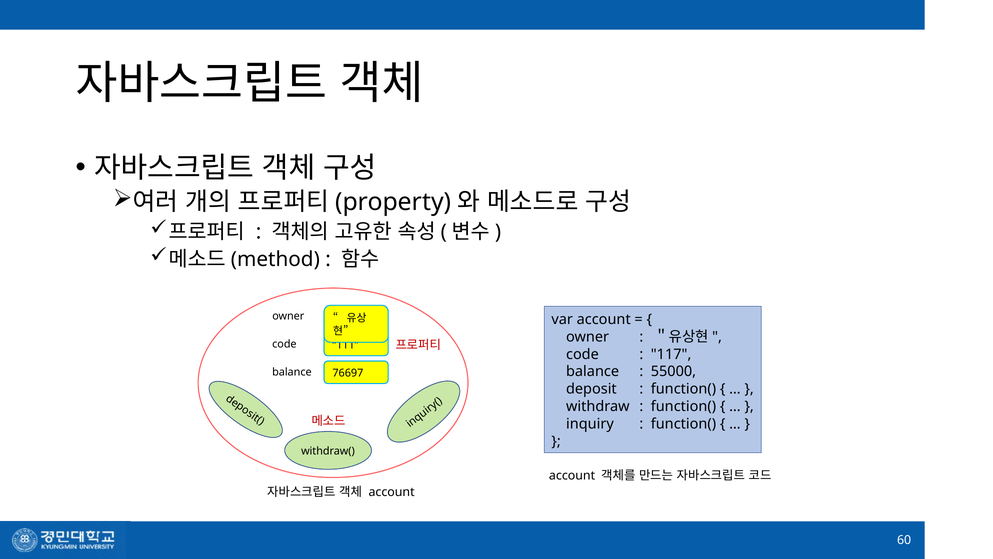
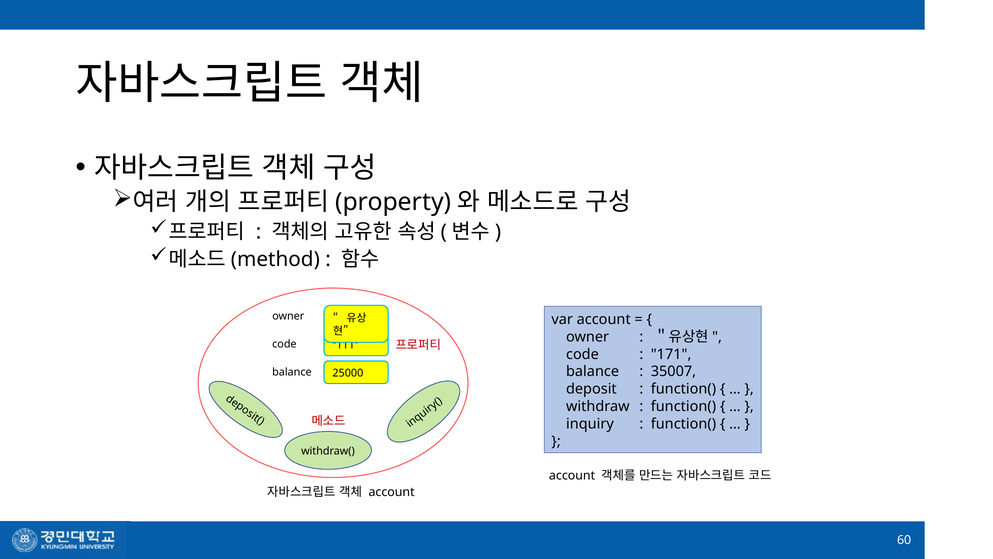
117: 117 -> 171
55000: 55000 -> 35007
76697: 76697 -> 25000
